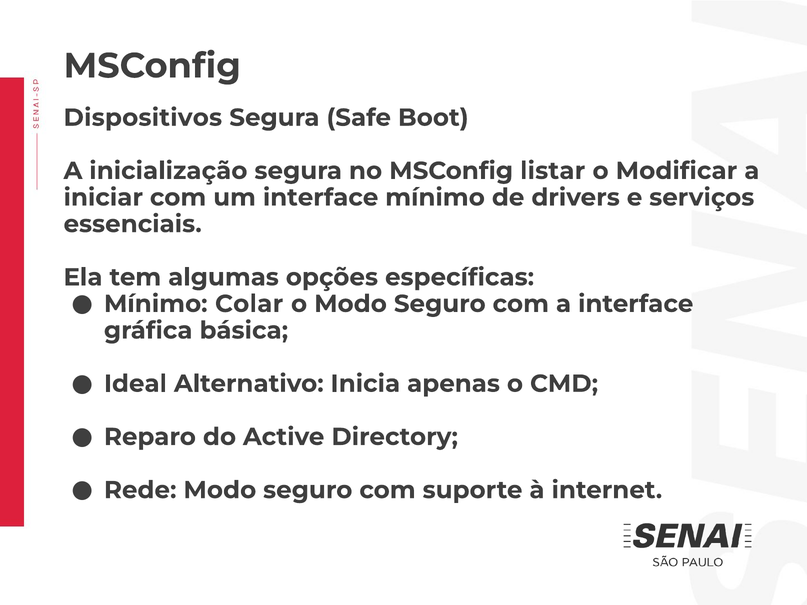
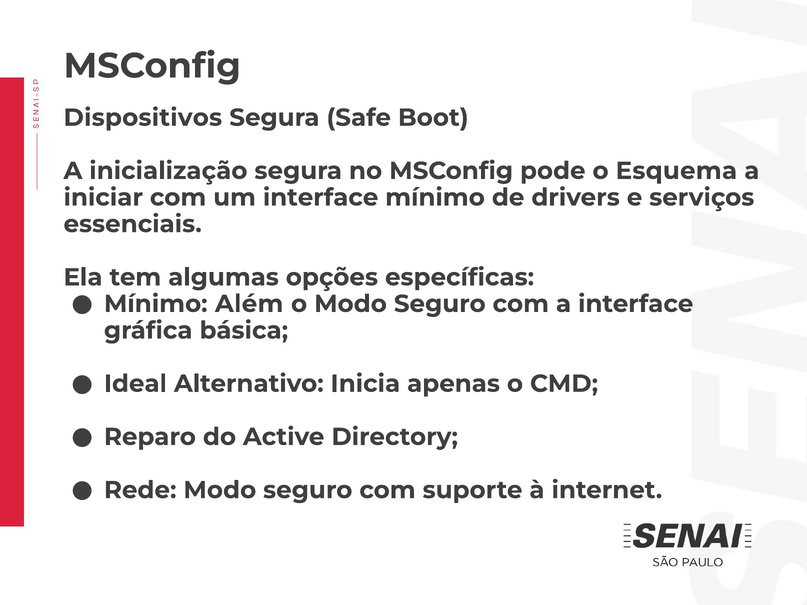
listar: listar -> pode
Modificar: Modificar -> Esquema
Colar: Colar -> Além
